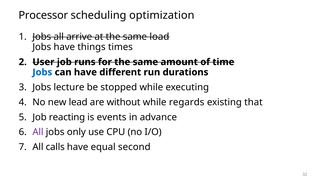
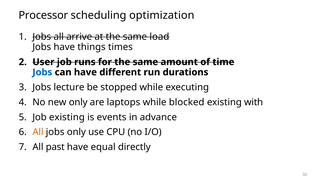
new lead: lead -> only
without: without -> laptops
regards: regards -> blocked
that: that -> with
Job reacting: reacting -> existing
All at (38, 132) colour: purple -> orange
calls: calls -> past
second: second -> directly
